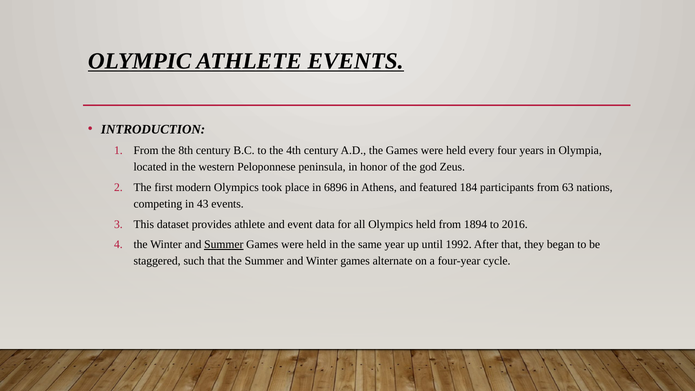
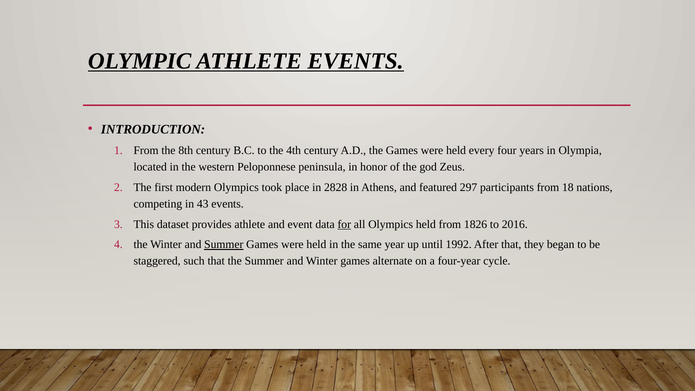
6896: 6896 -> 2828
184: 184 -> 297
63: 63 -> 18
for underline: none -> present
1894: 1894 -> 1826
